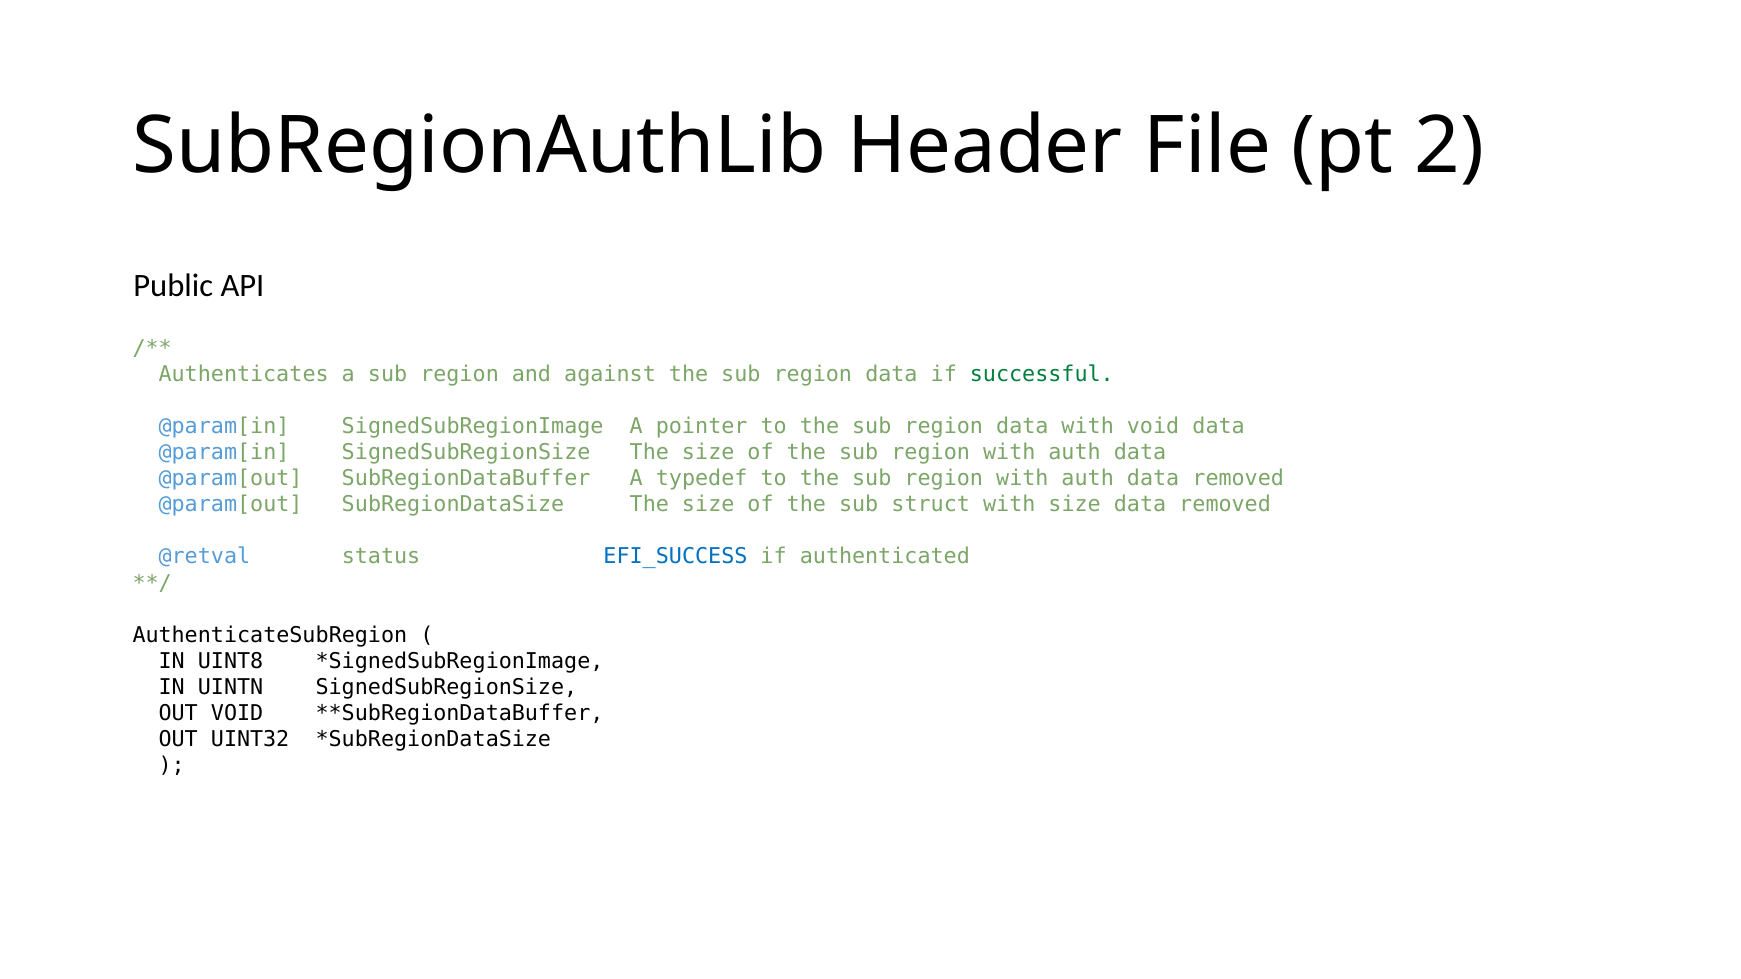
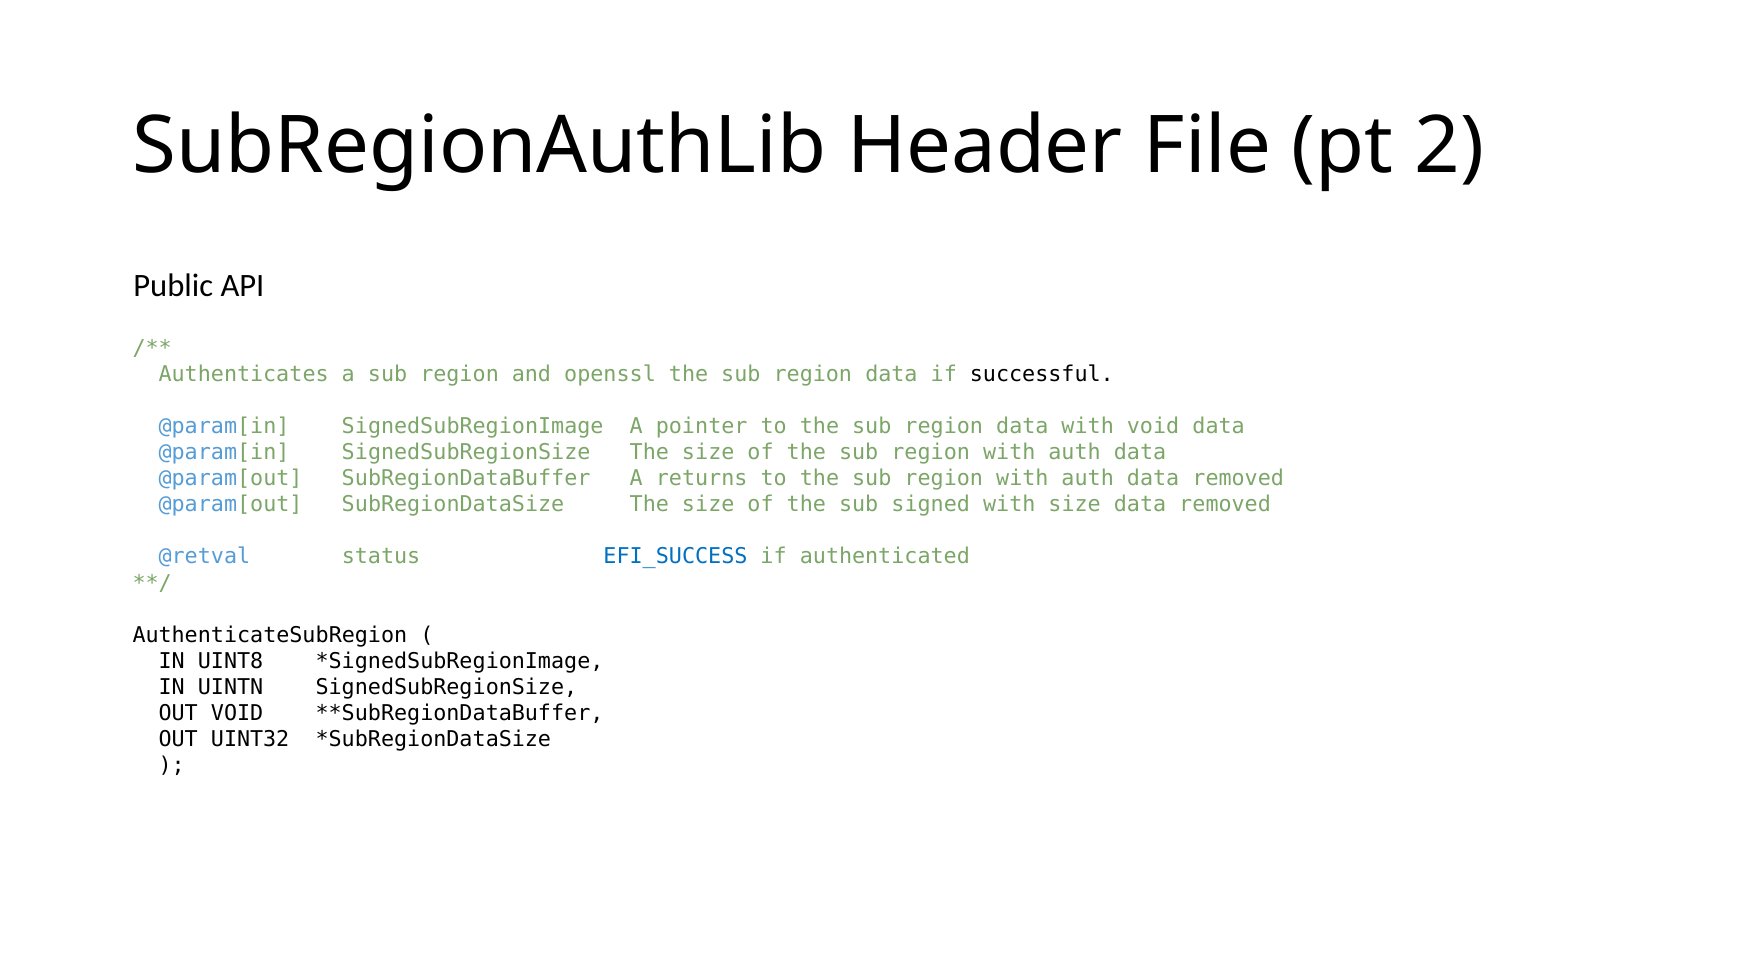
against: against -> openssl
successful colour: green -> black
typedef: typedef -> returns
struct: struct -> signed
